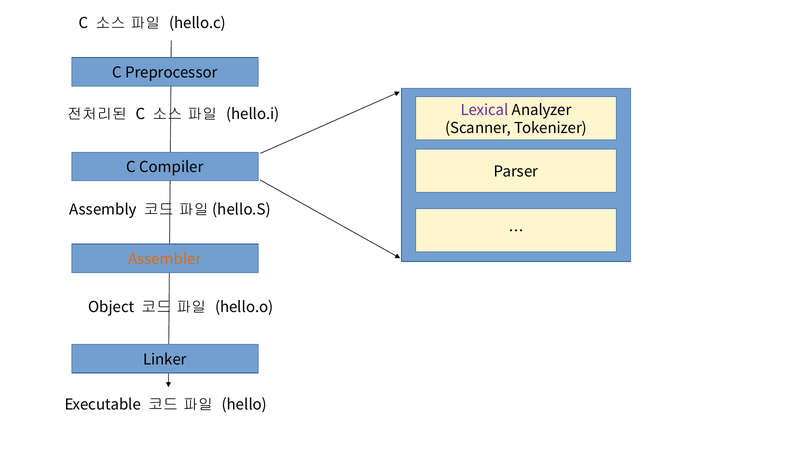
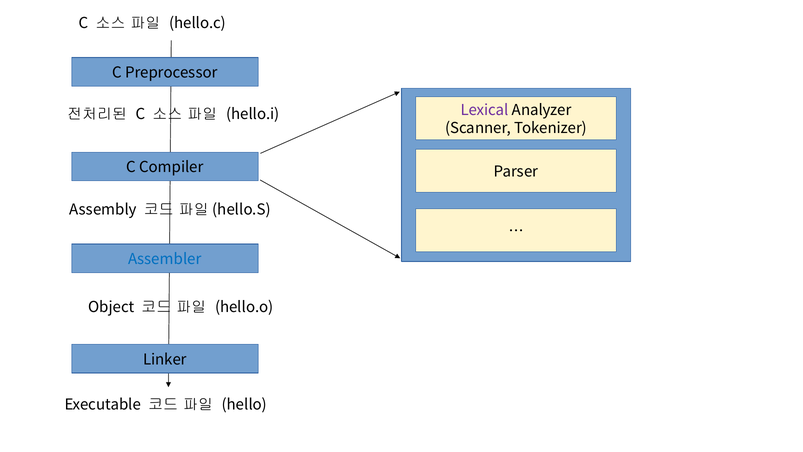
Assembler colour: orange -> blue
